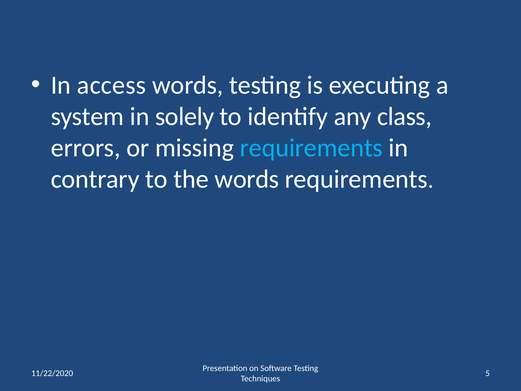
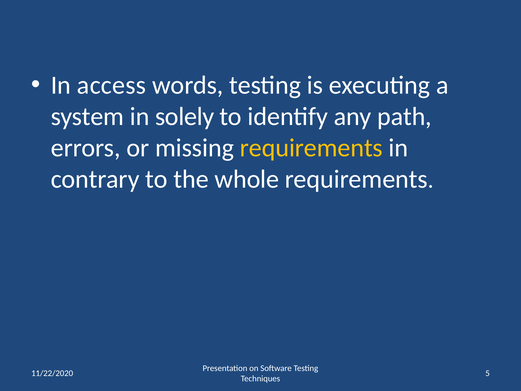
class: class -> path
requirements at (311, 148) colour: light blue -> yellow
the words: words -> whole
